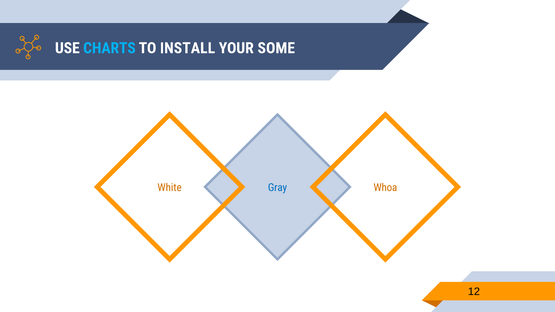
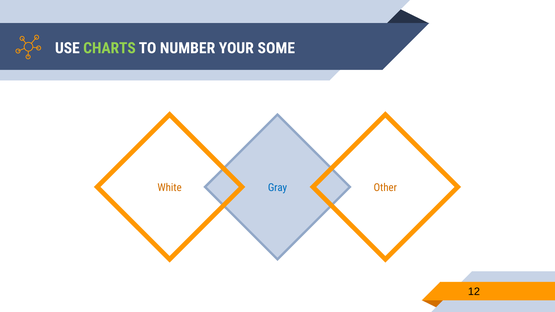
CHARTS colour: light blue -> light green
INSTALL: INSTALL -> NUMBER
Whoa: Whoa -> Other
